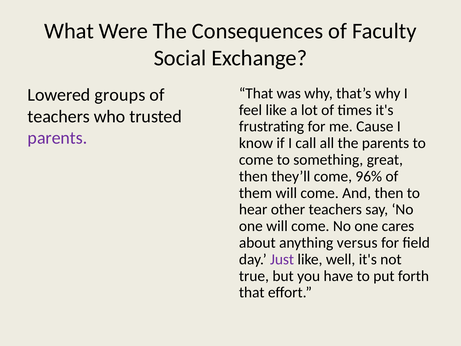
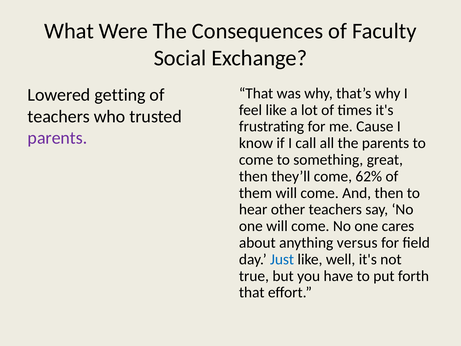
groups: groups -> getting
96%: 96% -> 62%
Just colour: purple -> blue
